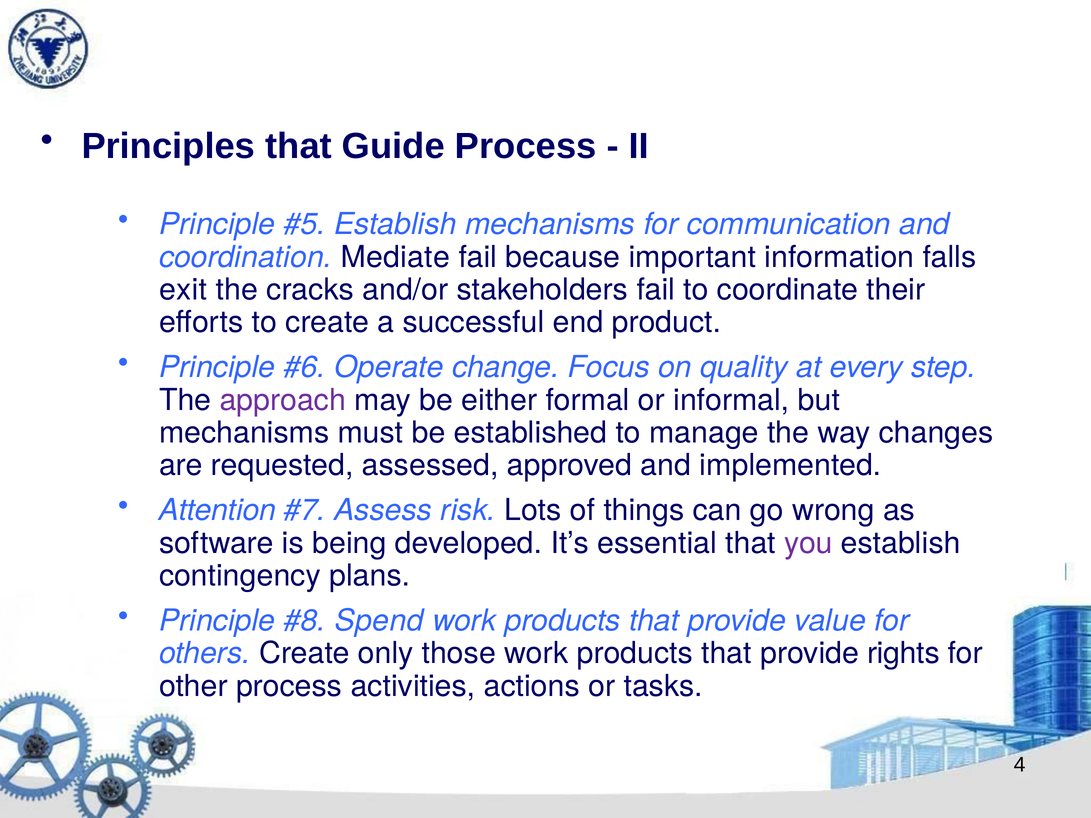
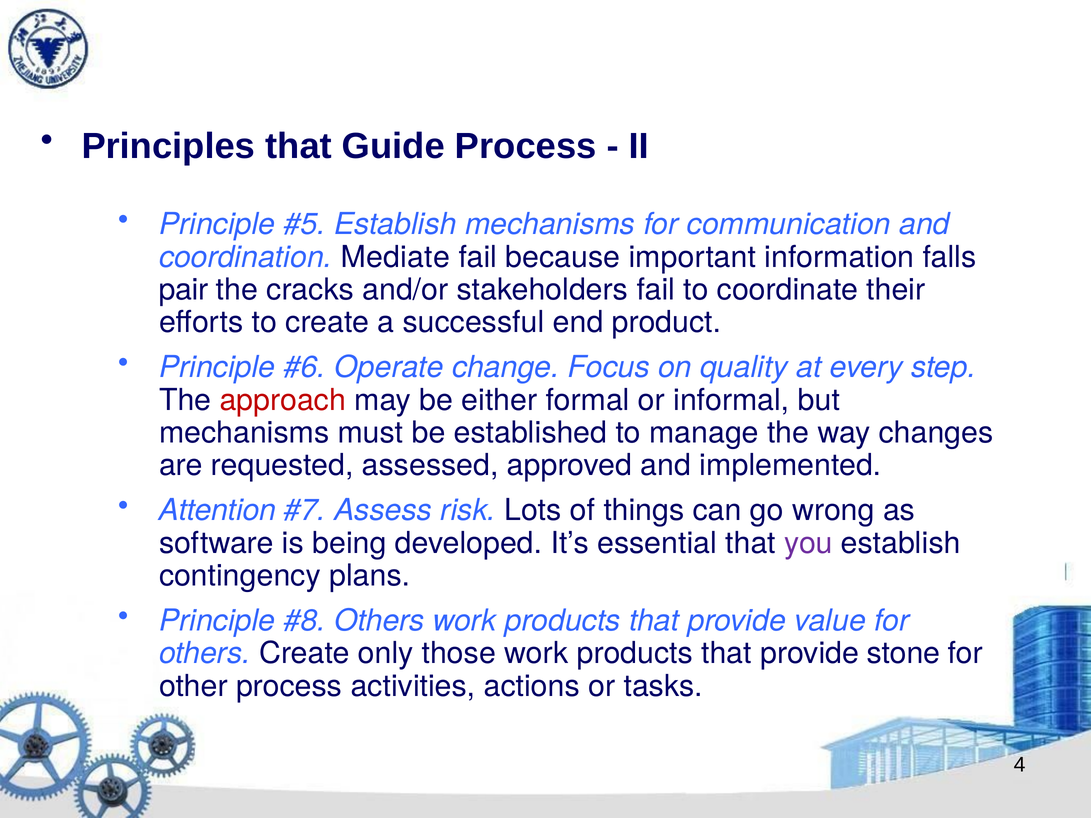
exit: exit -> pair
approach colour: purple -> red
Spend at (379, 621): Spend -> Others
rights: rights -> stone
